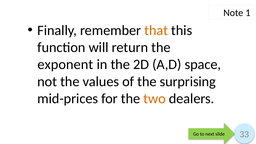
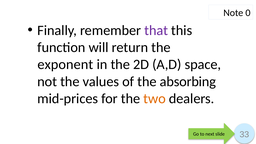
1: 1 -> 0
that colour: orange -> purple
surprising: surprising -> absorbing
